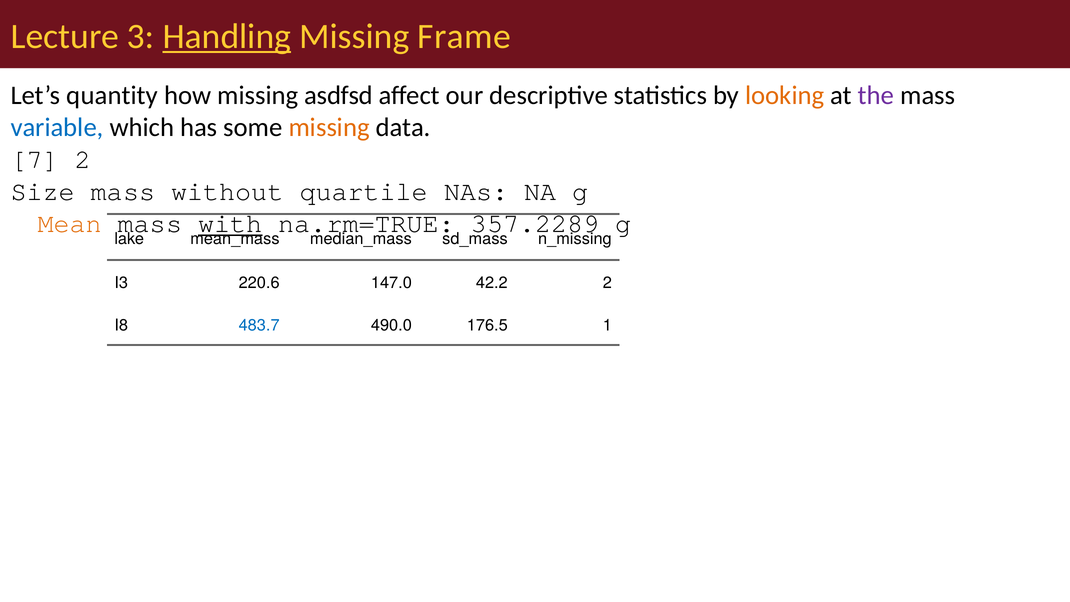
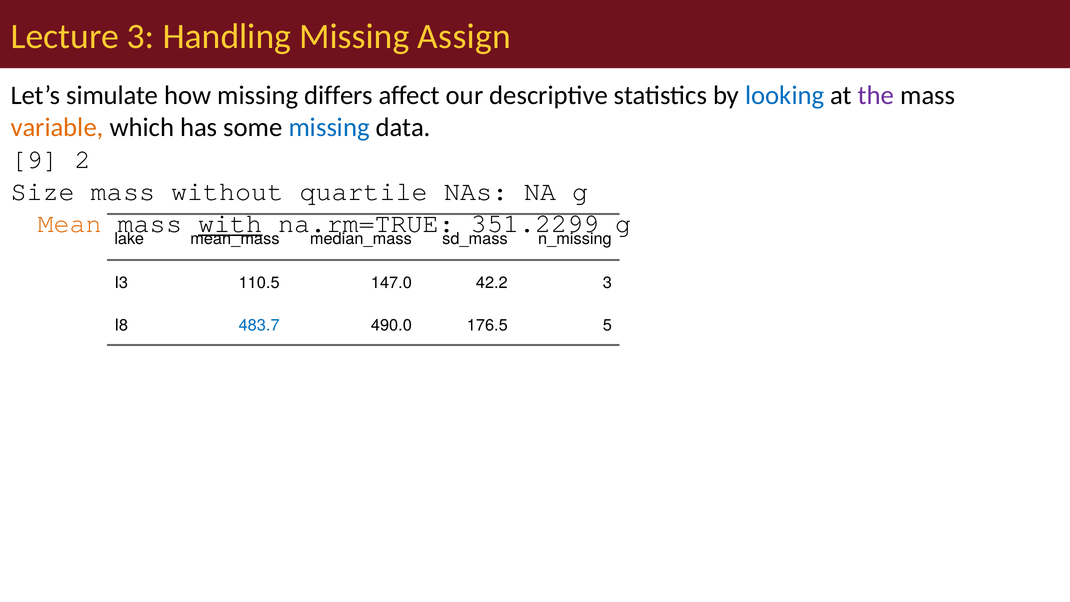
Handling underline: present -> none
Frame: Frame -> Assign
quantity: quantity -> simulate
asdfsd: asdfsd -> differs
looking colour: orange -> blue
variable colour: blue -> orange
missing at (329, 127) colour: orange -> blue
7: 7 -> 9
357.2289: 357.2289 -> 351.2299
220.6: 220.6 -> 110.5
42.2 2: 2 -> 3
1: 1 -> 5
